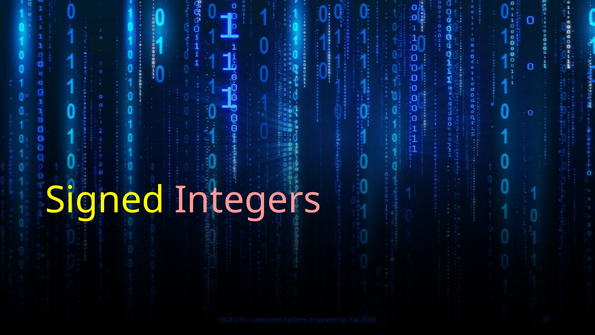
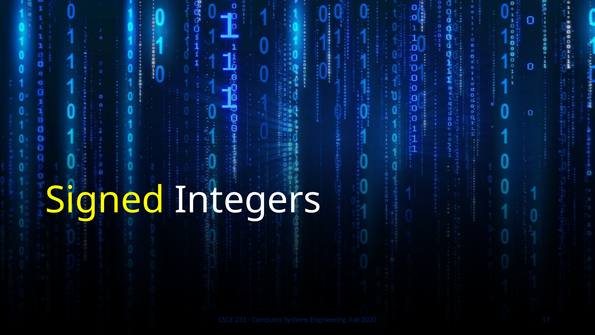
Integers colour: pink -> white
